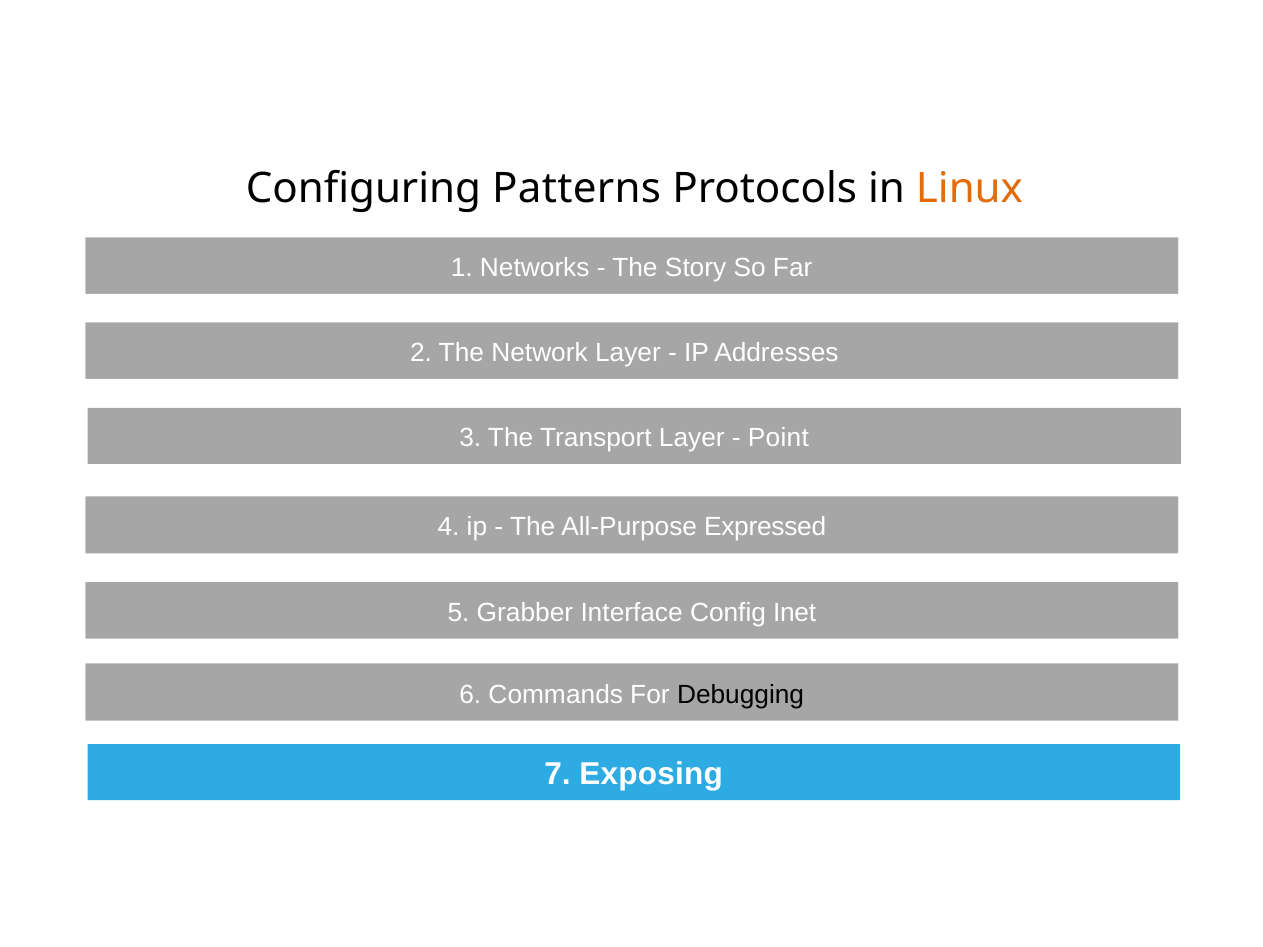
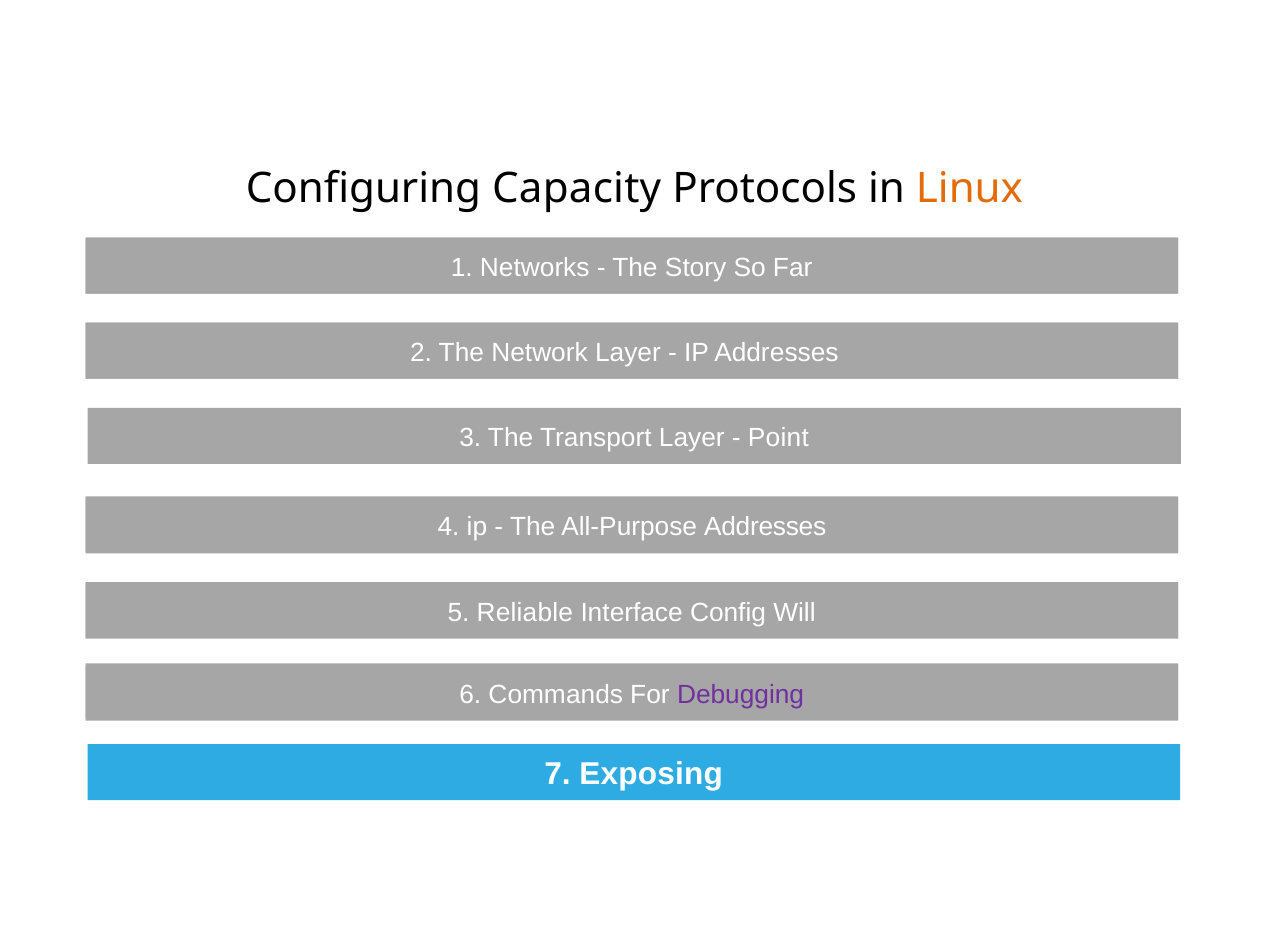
Patterns: Patterns -> Capacity
Expressed at (765, 527): Expressed -> Addresses
Grabber: Grabber -> Reliable
Inet: Inet -> Will
Debugging colour: black -> purple
